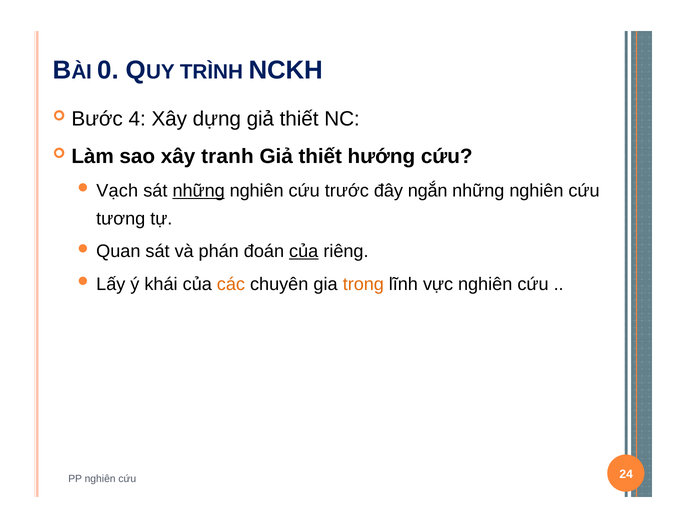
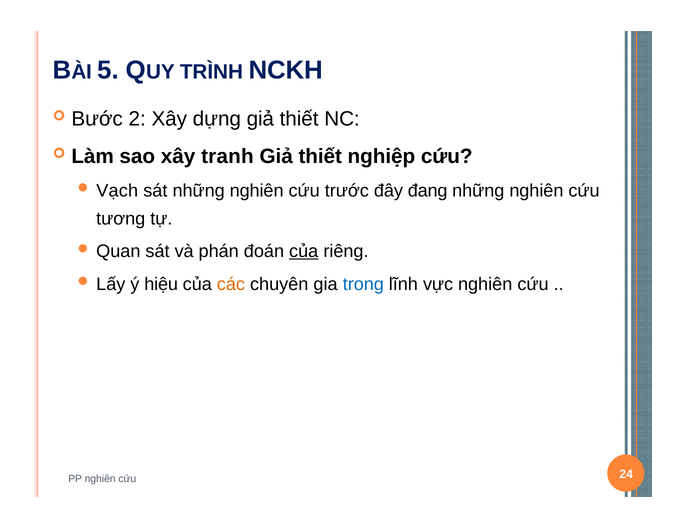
0: 0 -> 5
4: 4 -> 2
hướng: hướng -> nghiệp
những at (199, 191) underline: present -> none
ngắn: ngắn -> đang
khái: khái -> hiệu
trong colour: orange -> blue
